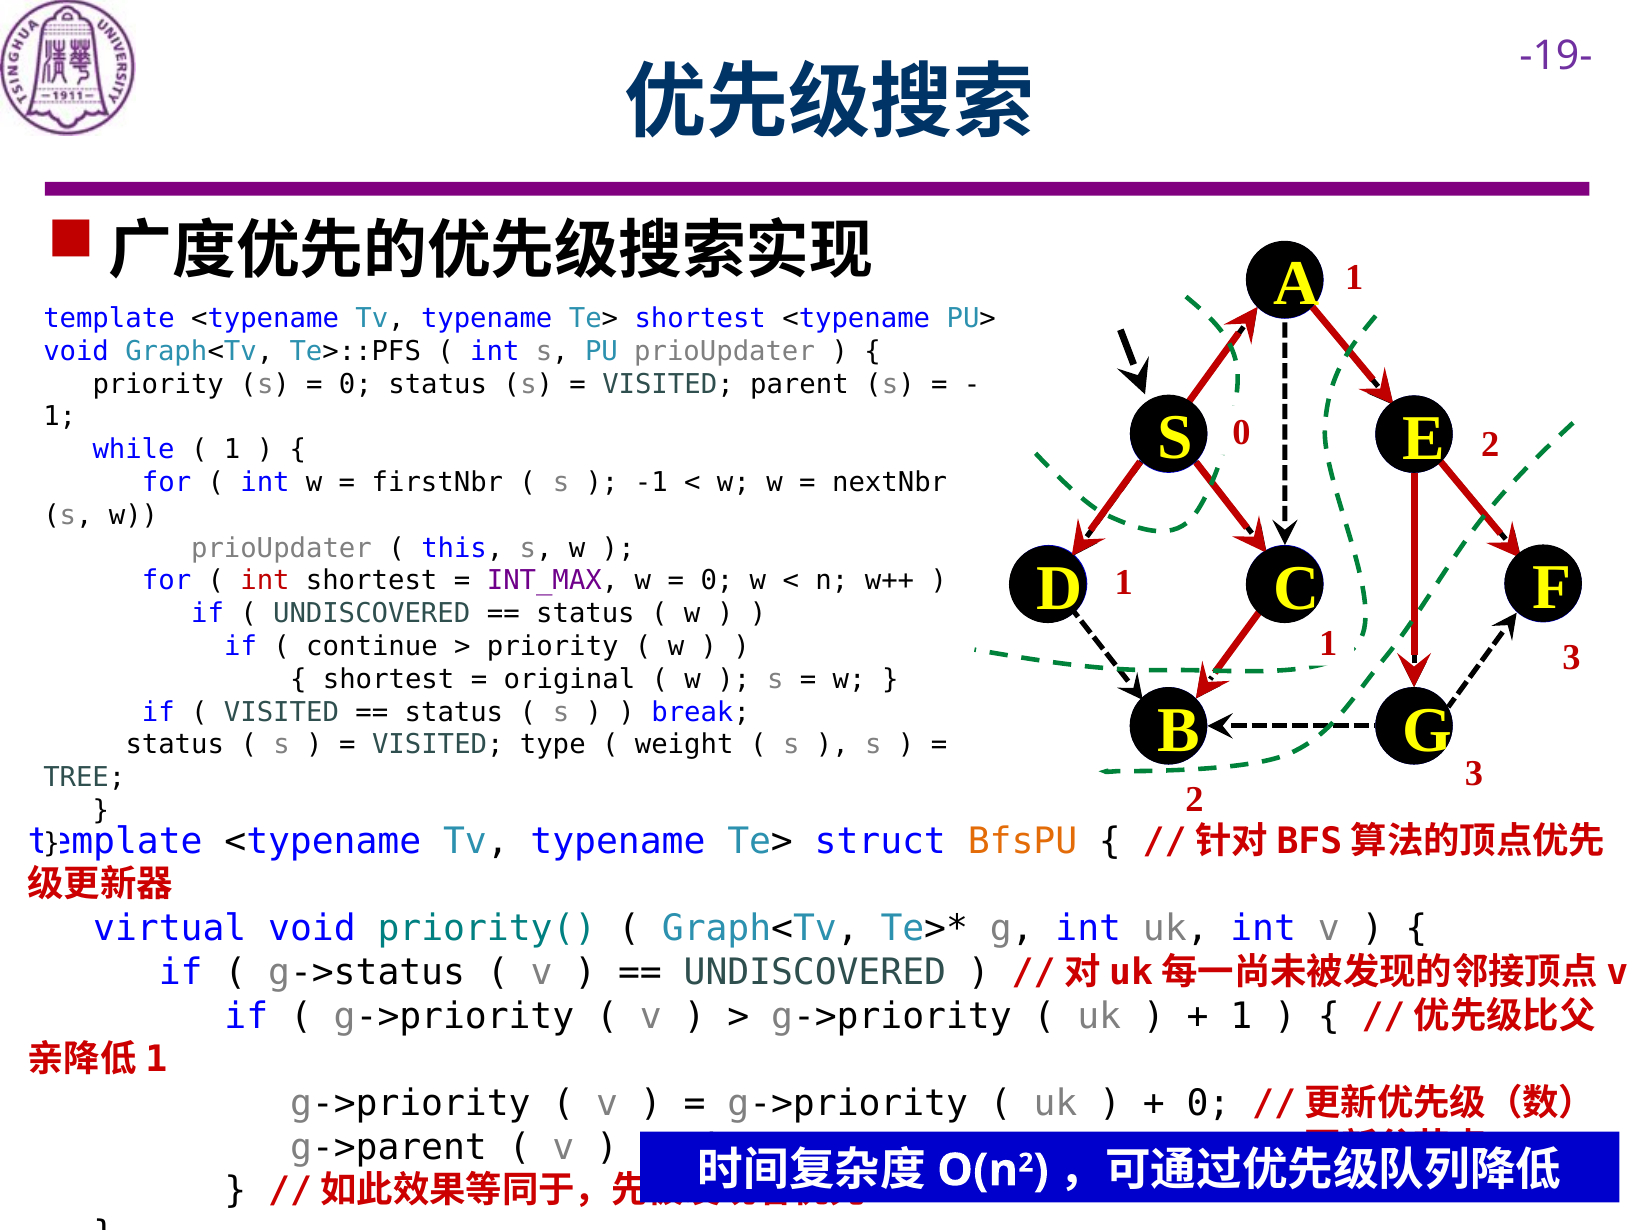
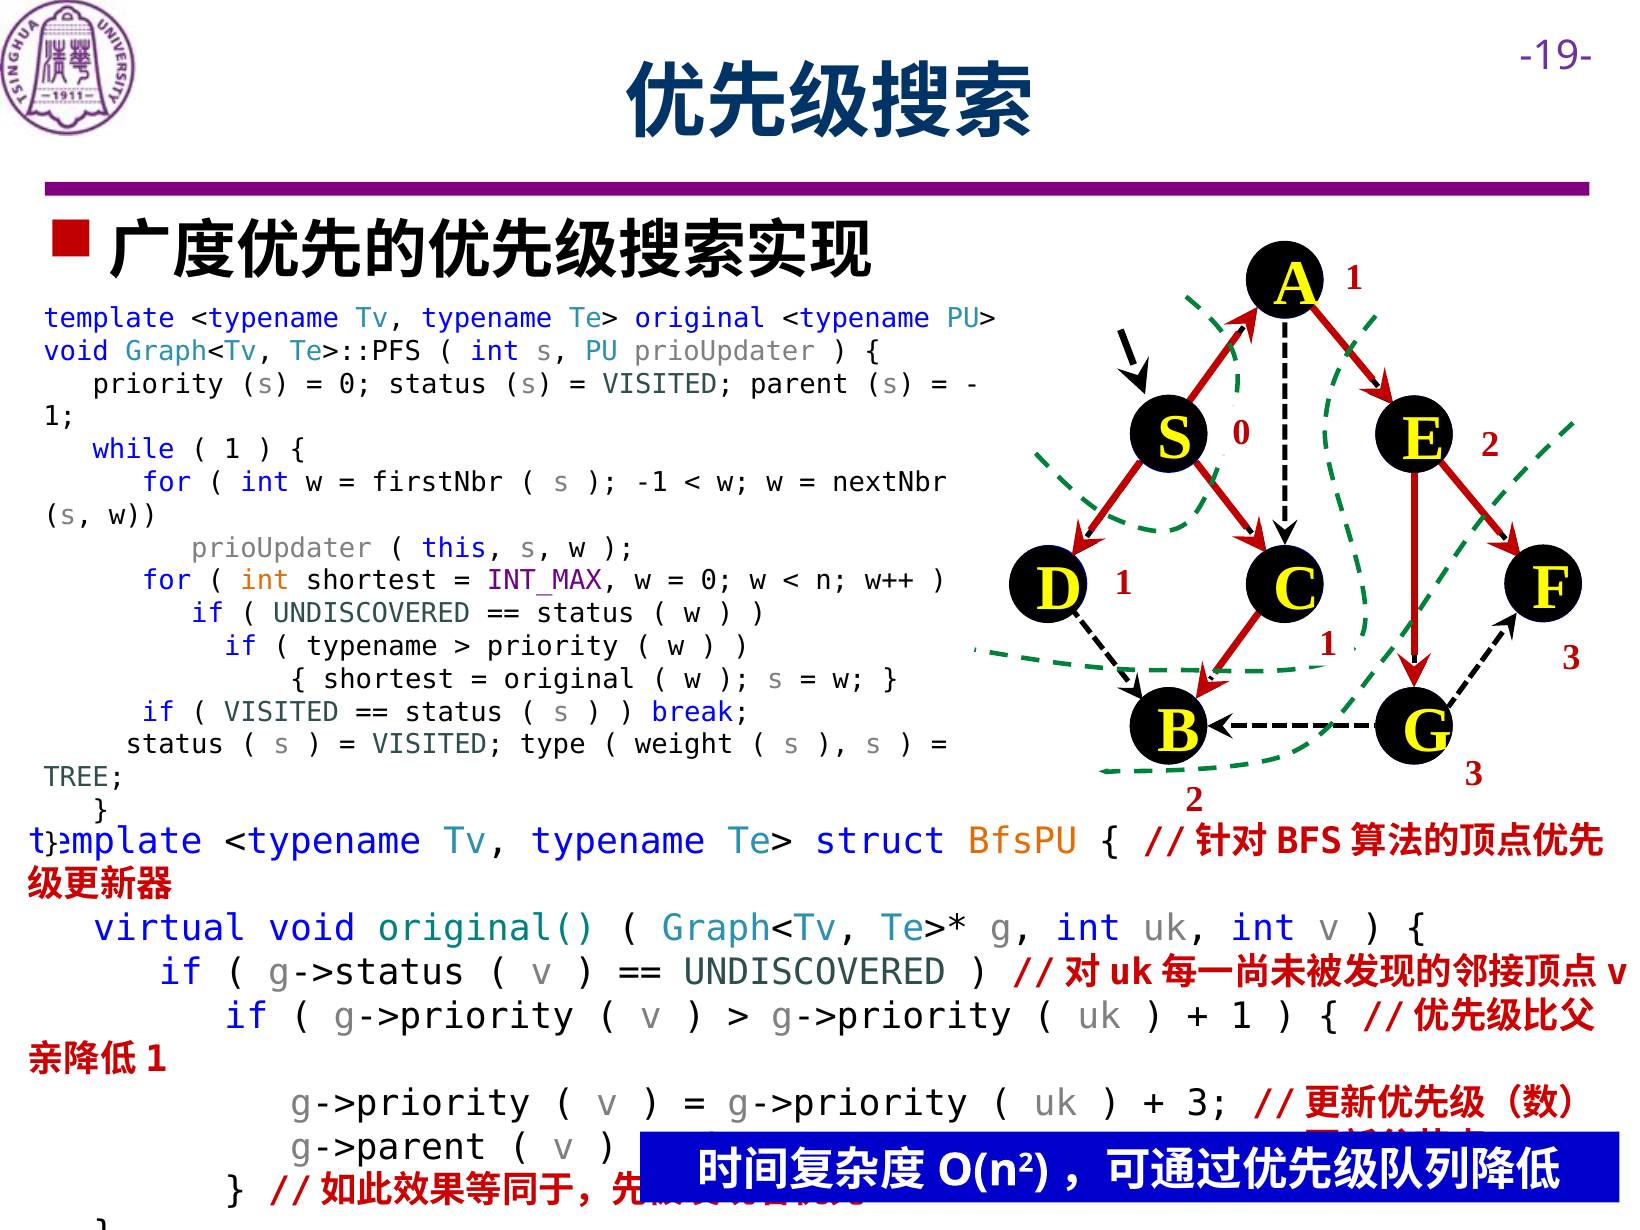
Te> shortest: shortest -> original
int at (265, 581) colour: red -> orange
continue at (372, 646): continue -> typename
priority(: priority( -> original(
0 at (1208, 1103): 0 -> 3
